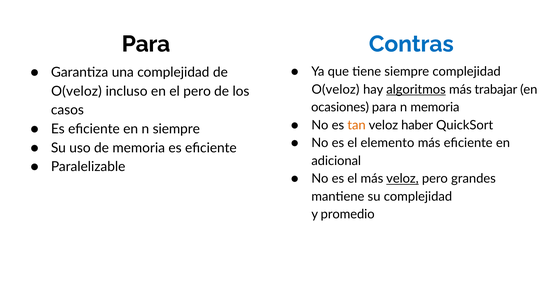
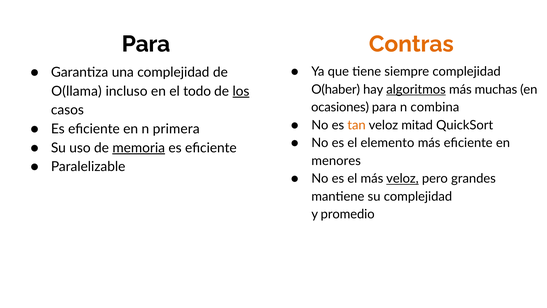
Contras colour: blue -> orange
O(veloz at (335, 89): O(veloz -> O(haber
trabajar: trabajar -> muchas
O(veloz at (76, 91): O(veloz -> O(llama
el pero: pero -> todo
los underline: none -> present
n memoria: memoria -> combina
haber: haber -> mitad
n siempre: siempre -> primera
memoria at (139, 148) underline: none -> present
adicional: adicional -> menores
